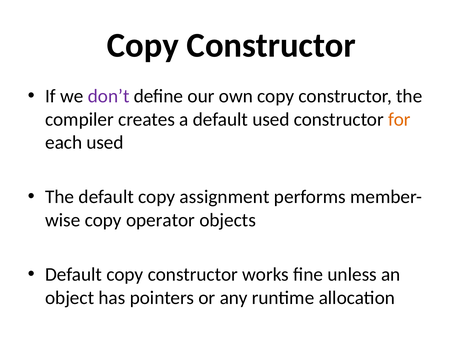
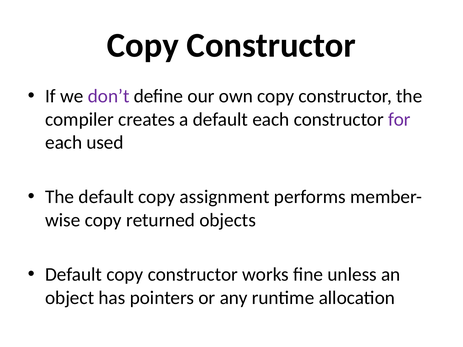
default used: used -> each
for colour: orange -> purple
operator: operator -> returned
